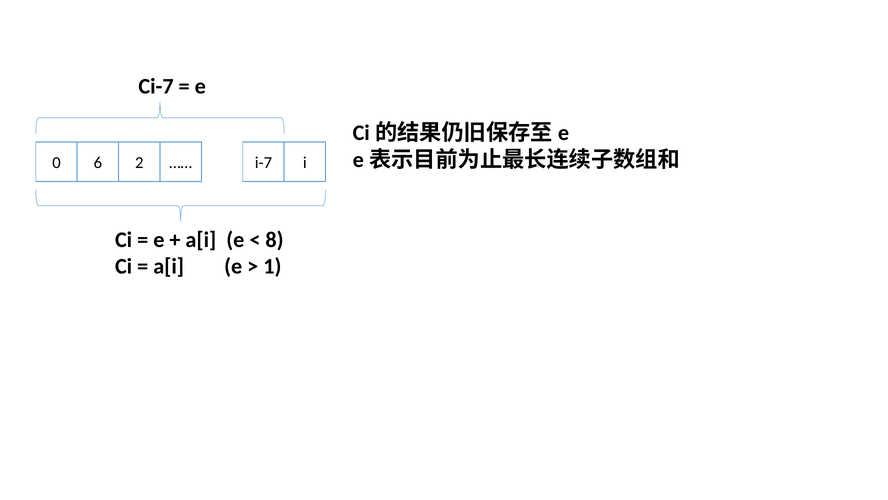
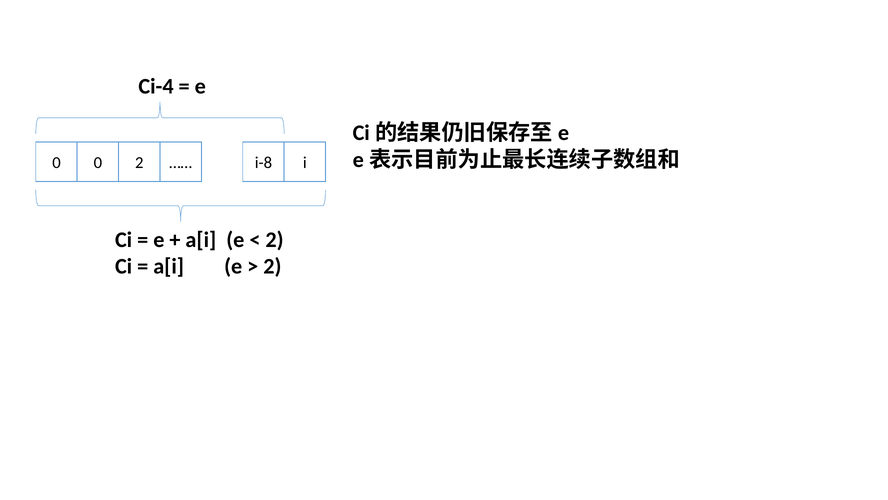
Ci-7: Ci-7 -> Ci-4
0 6: 6 -> 0
i-7: i-7 -> i-8
8 at (274, 240): 8 -> 2
1 at (272, 266): 1 -> 2
